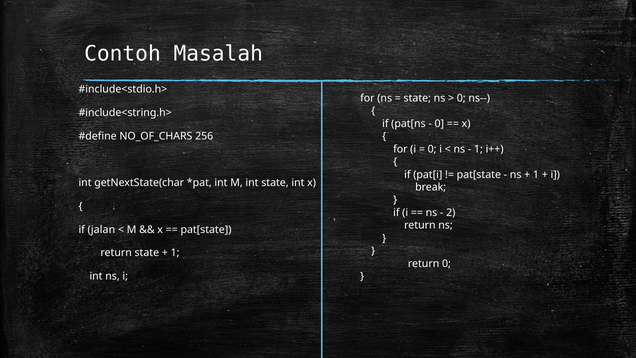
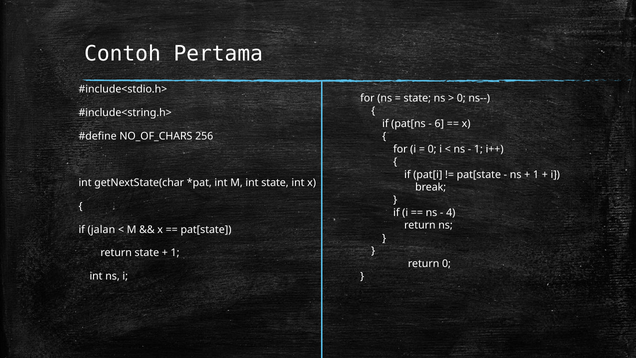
Masalah: Masalah -> Pertama
0 at (439, 124): 0 -> 6
2: 2 -> 4
